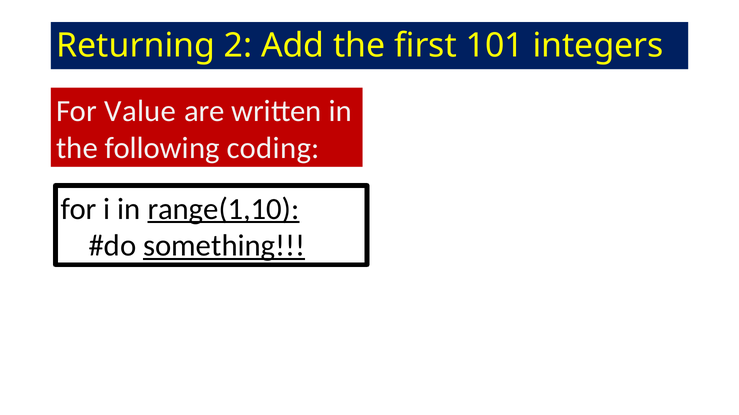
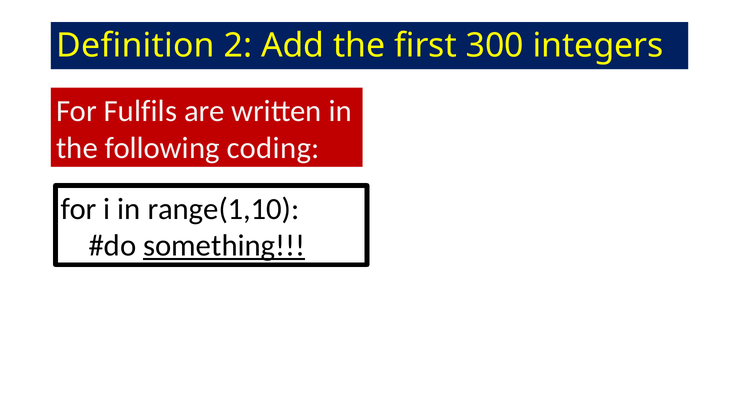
Returning: Returning -> Definition
101: 101 -> 300
Value: Value -> Fulfils
range(1,10 underline: present -> none
